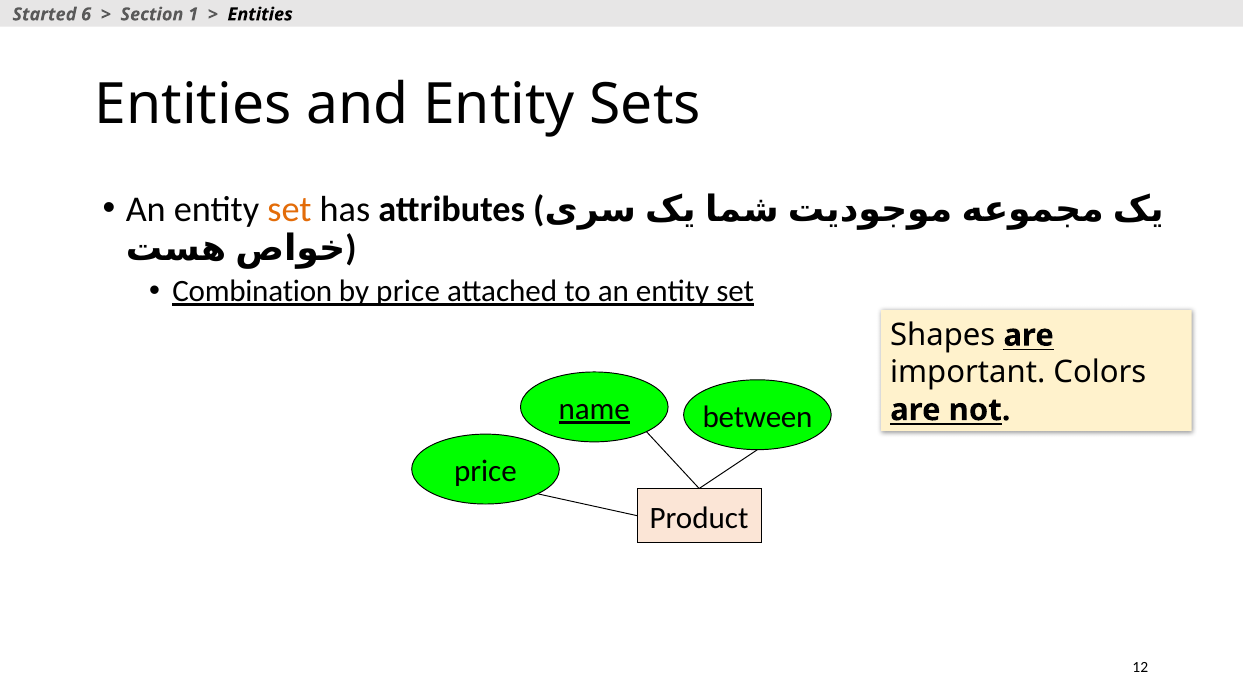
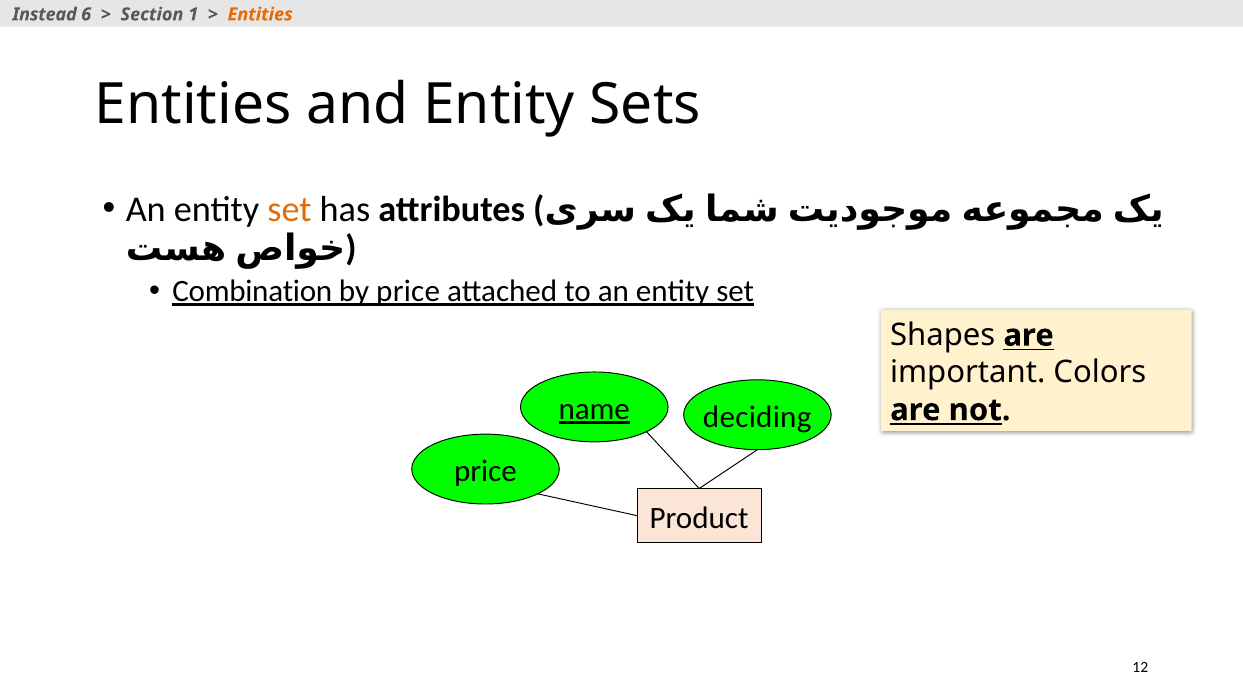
Started: Started -> Instead
Entities at (260, 14) colour: black -> orange
between: between -> deciding
